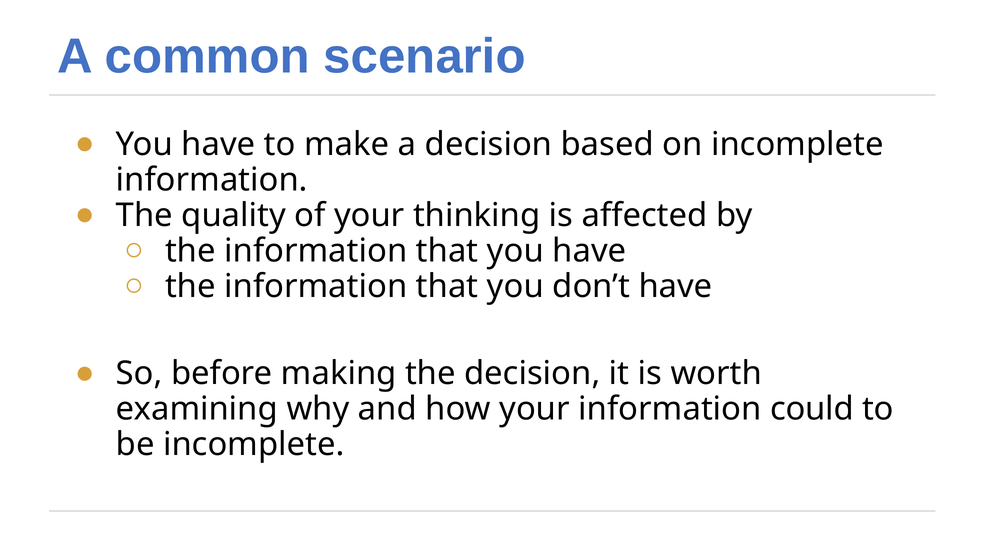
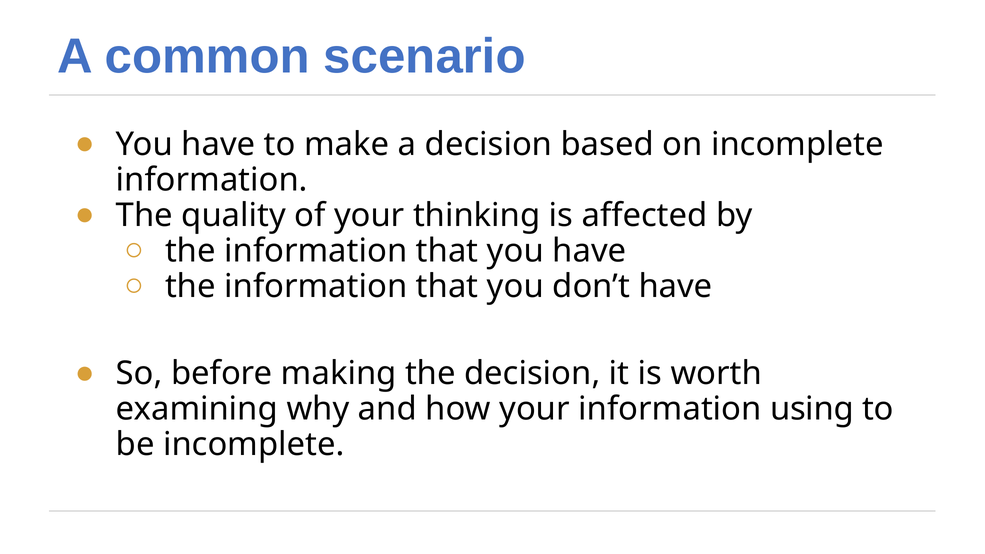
could: could -> using
